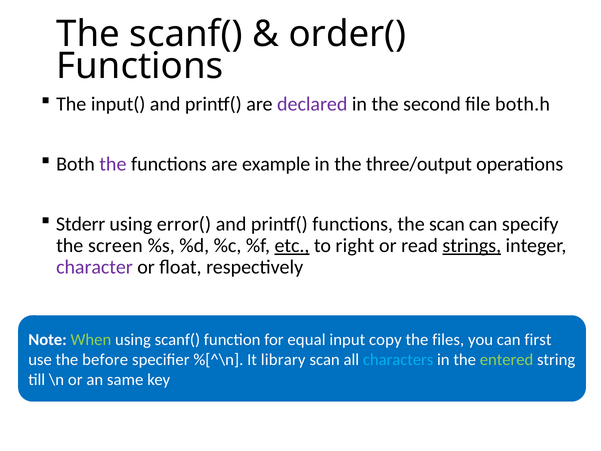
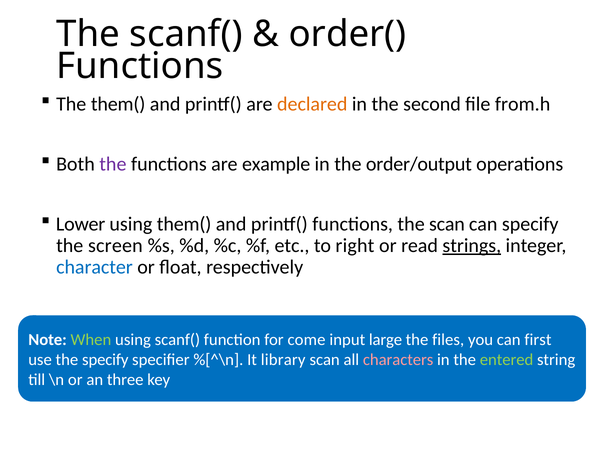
The input(: input( -> them(
declared colour: purple -> orange
both.h: both.h -> from.h
three/output: three/output -> order/output
Stderr: Stderr -> Lower
using error(: error( -> them(
etc underline: present -> none
character colour: purple -> blue
equal: equal -> come
copy: copy -> large
the before: before -> specify
characters colour: light blue -> pink
same: same -> three
